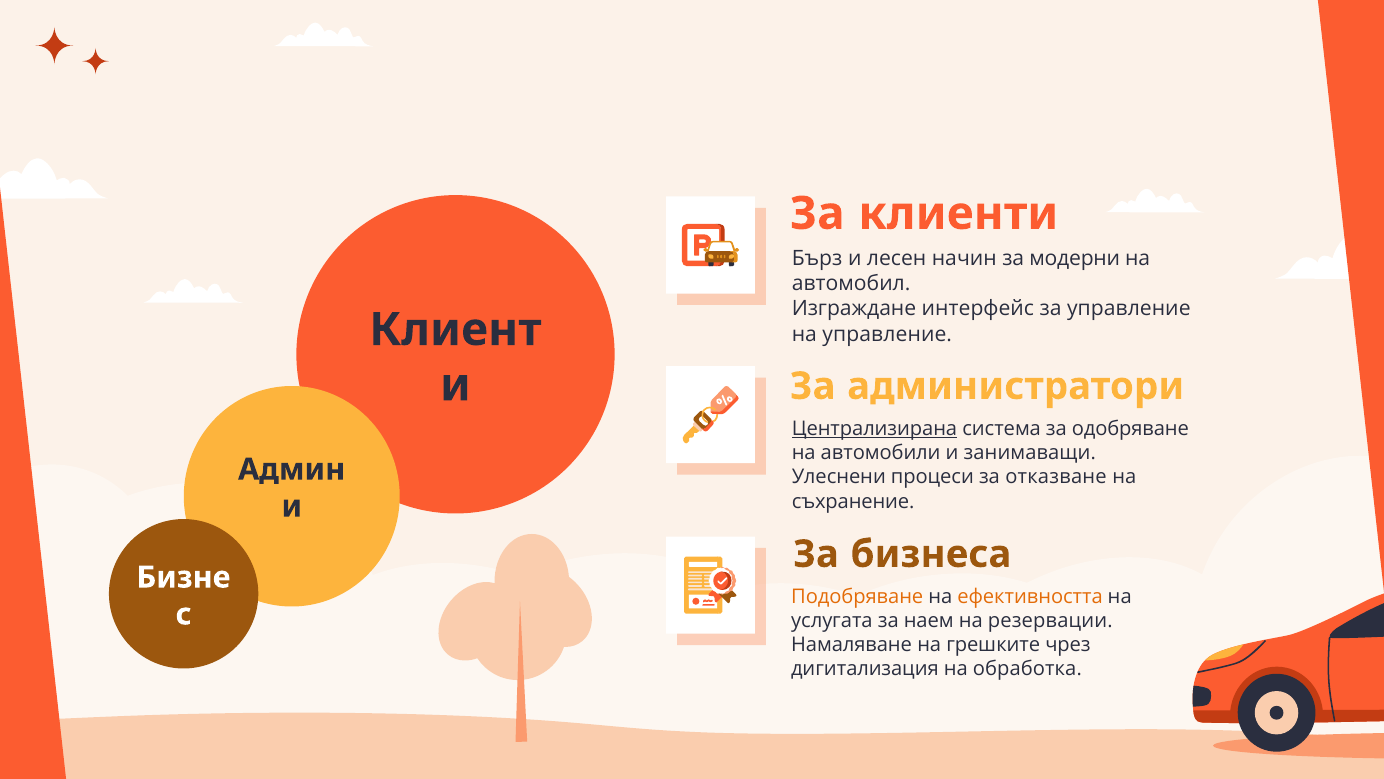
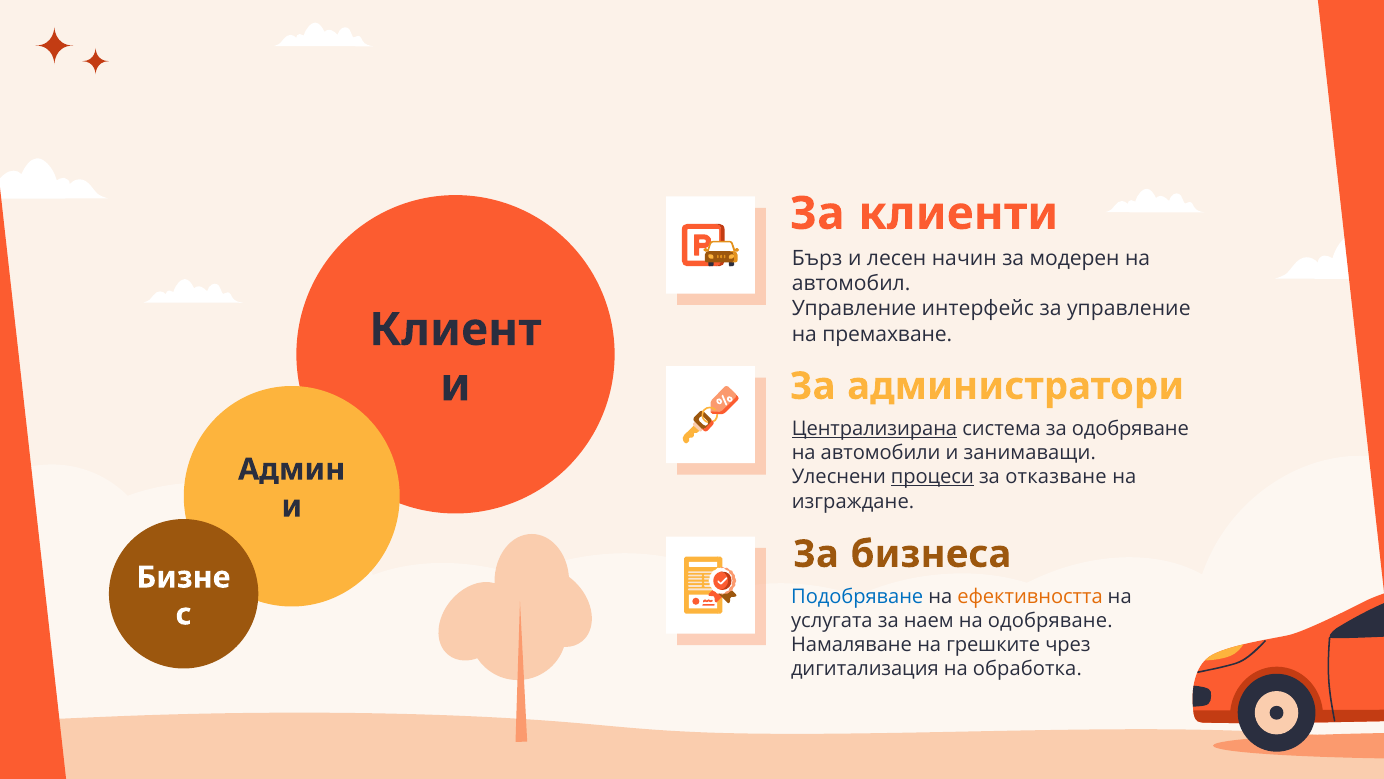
модерни: модерни -> модерен
Изграждане at (854, 309): Изграждане -> Управление
на управление: управление -> премахване
процеси underline: none -> present
съхранение: съхранение -> изграждане
Подобряване colour: orange -> blue
на резервации: резервации -> одобряване
